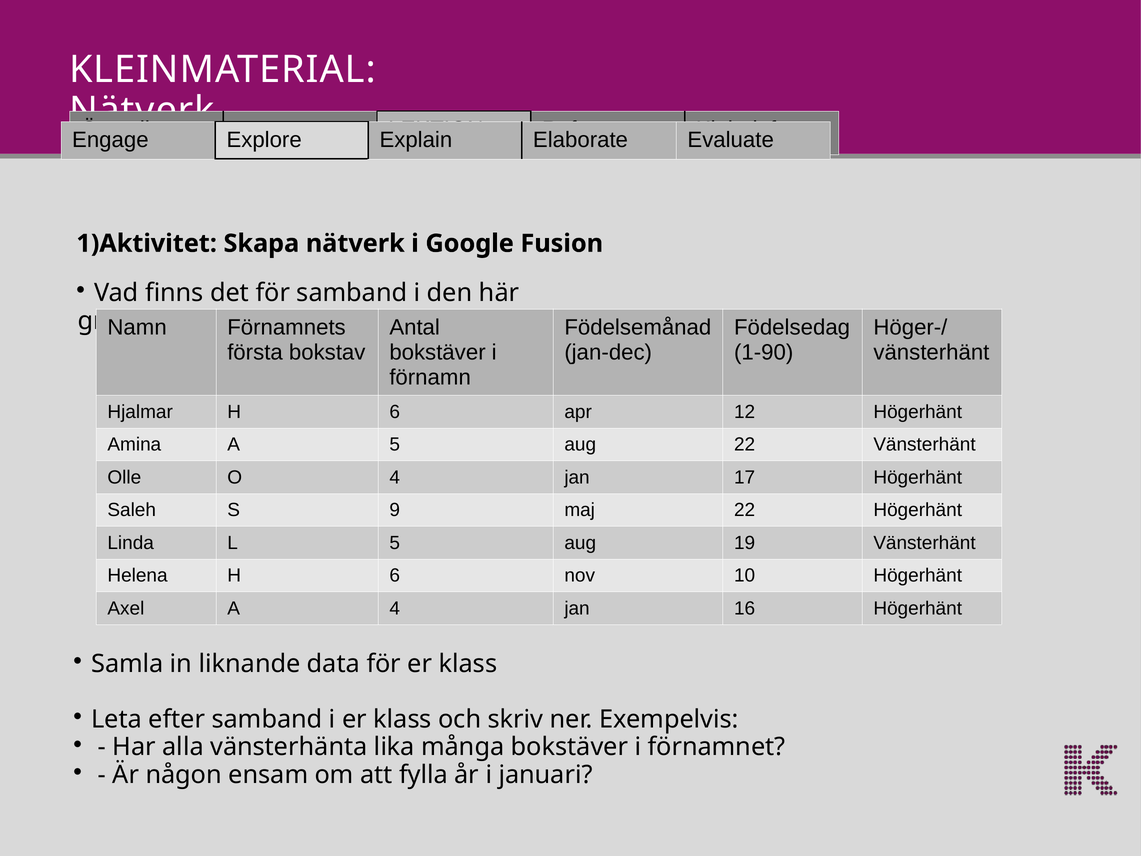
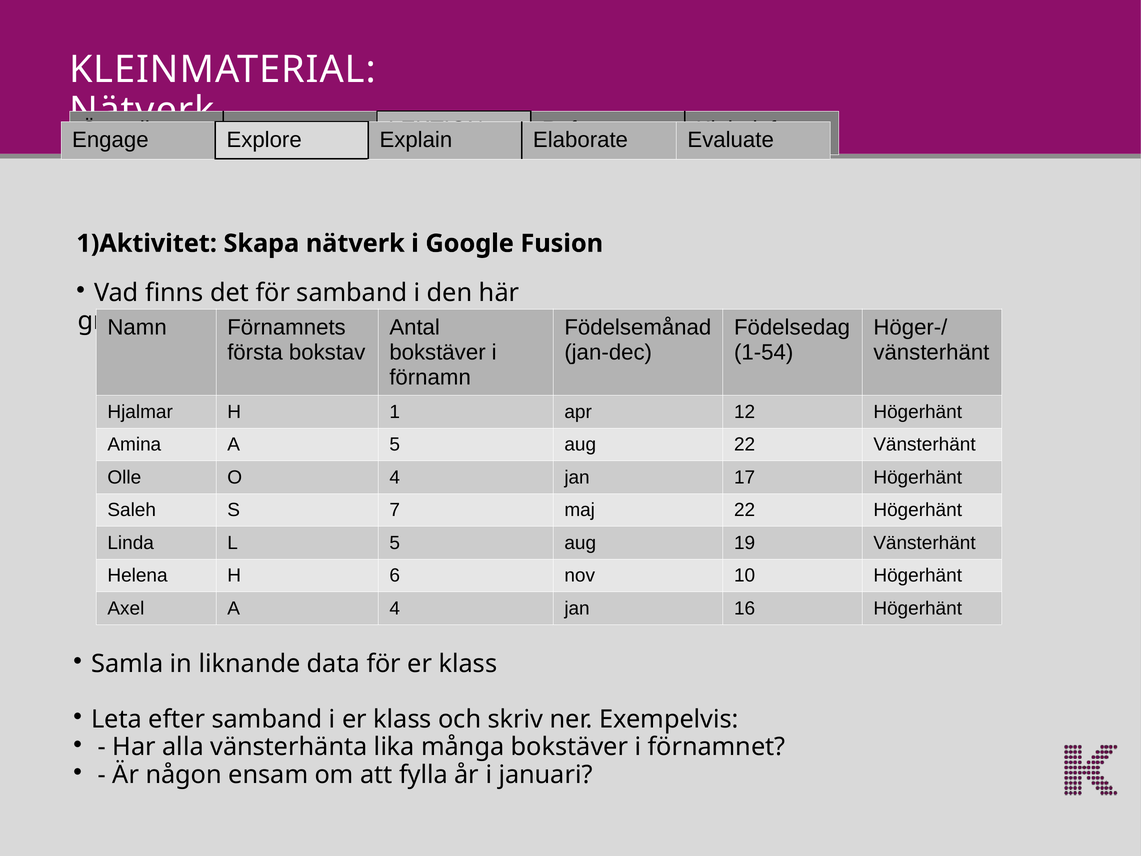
1-90: 1-90 -> 1-54
Hjalmar H 6: 6 -> 1
9: 9 -> 7
